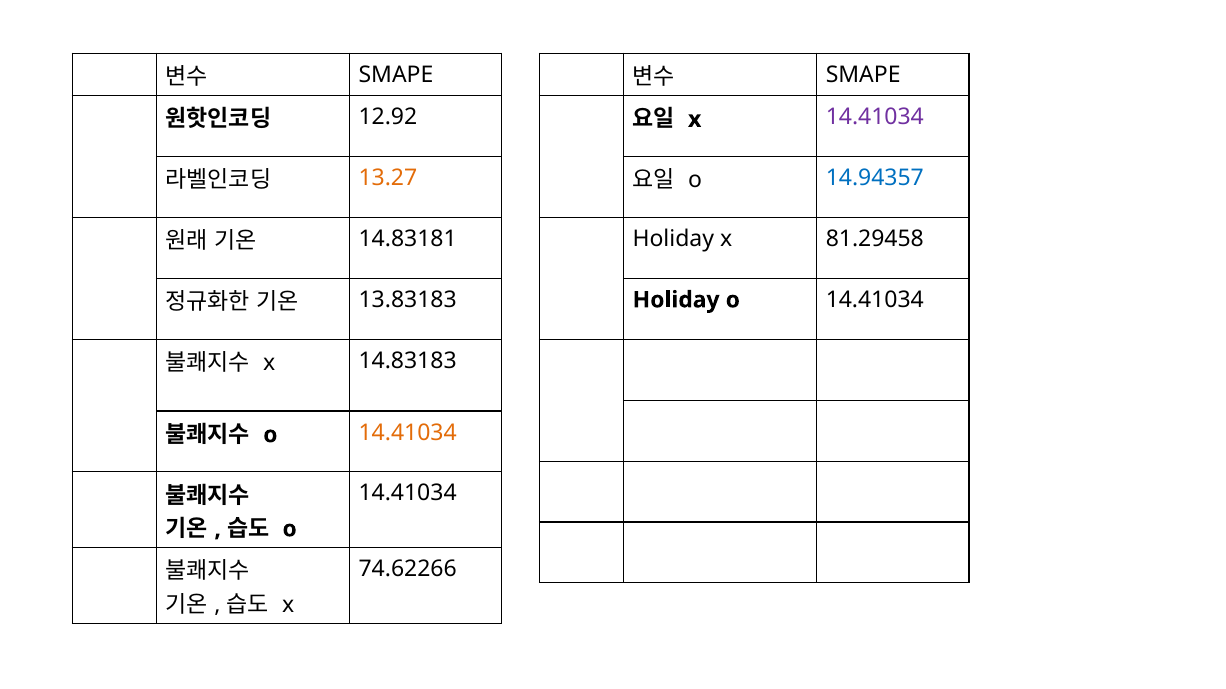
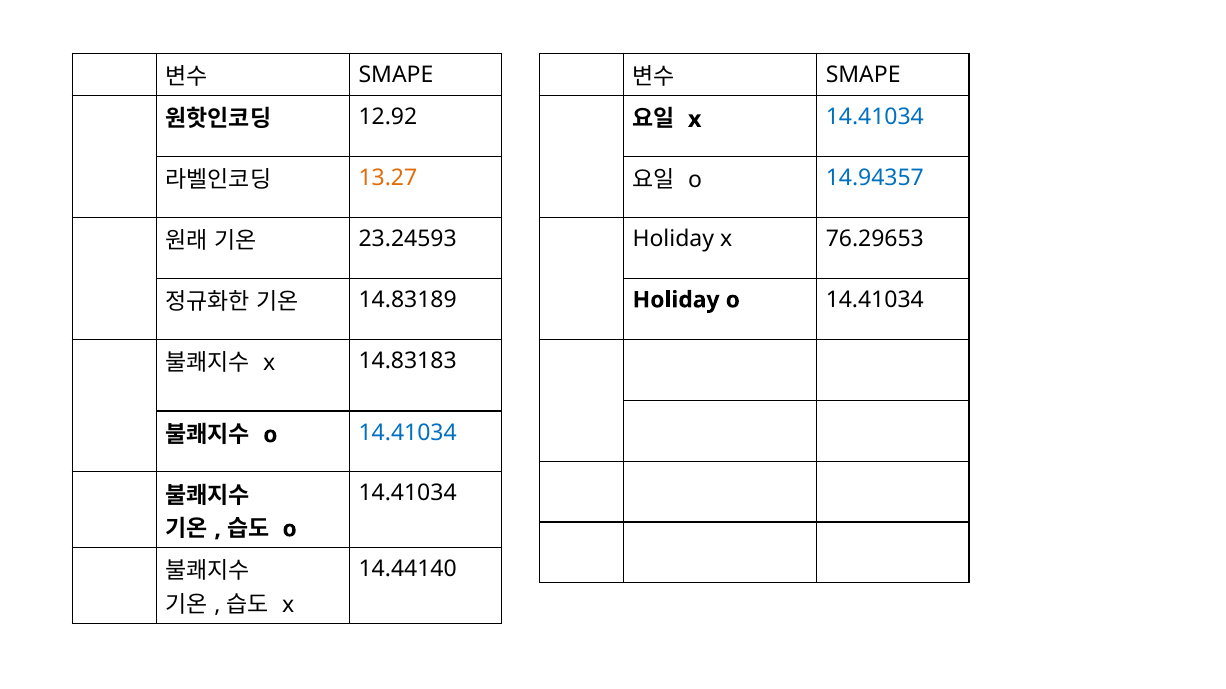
14.41034 at (875, 117) colour: purple -> blue
14.83181: 14.83181 -> 23.24593
81.29458: 81.29458 -> 76.29653
13.83183: 13.83183 -> 14.83189
14.41034 at (408, 433) colour: orange -> blue
74.62266: 74.62266 -> 14.44140
